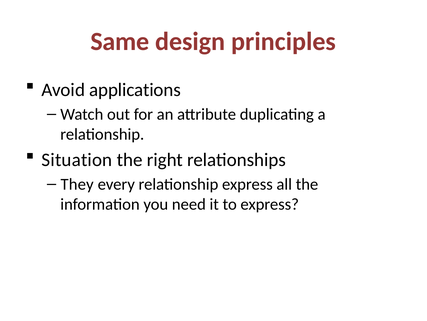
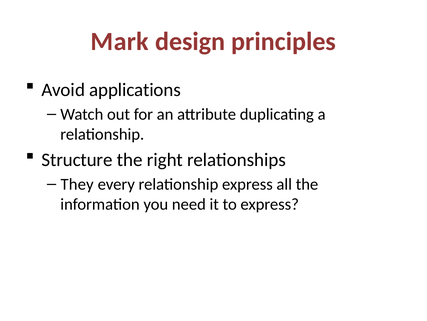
Same: Same -> Mark
Situation: Situation -> Structure
